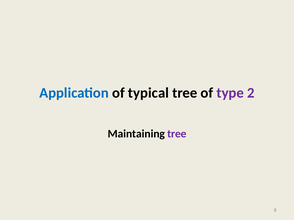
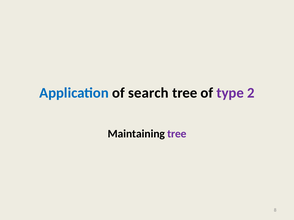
typical: typical -> search
